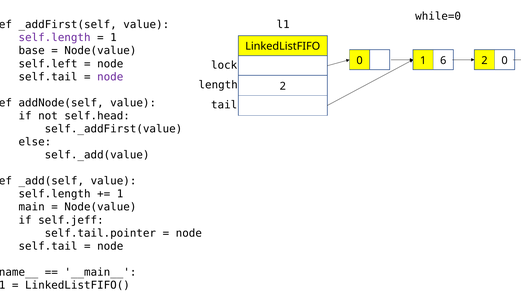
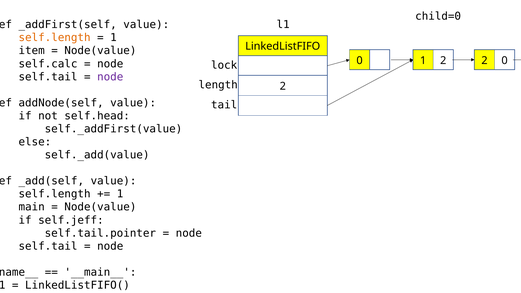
while=0: while=0 -> child=0
self.length at (55, 38) colour: purple -> orange
base: base -> item
1 6: 6 -> 2
self.left: self.left -> self.calc
